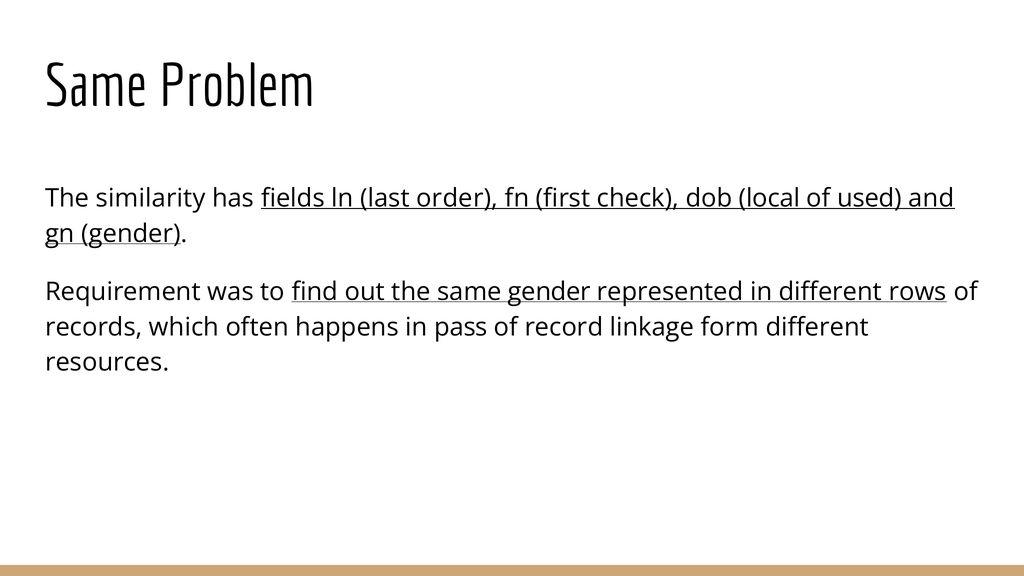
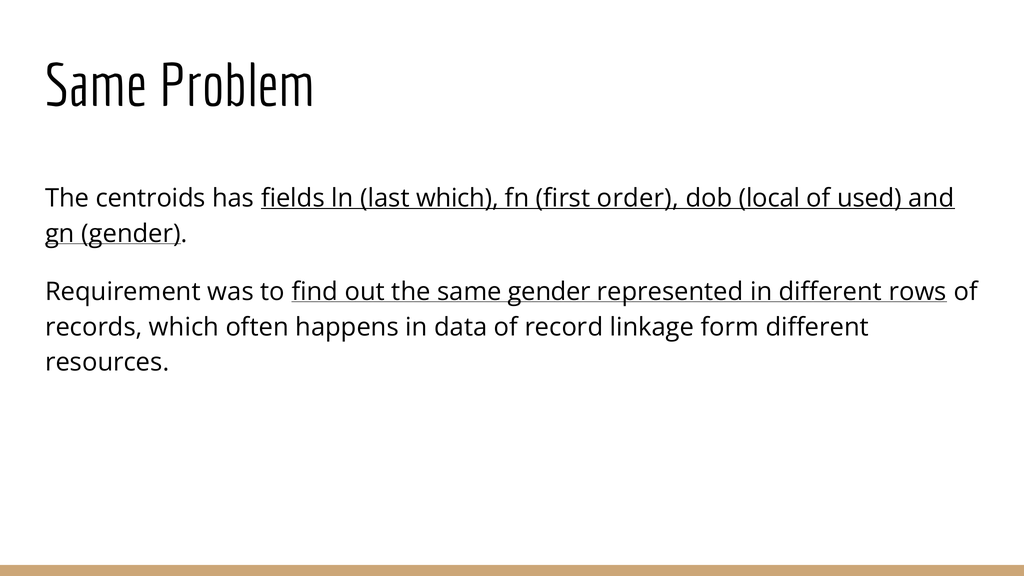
similarity: similarity -> centroids
last order: order -> which
check: check -> order
pass: pass -> data
